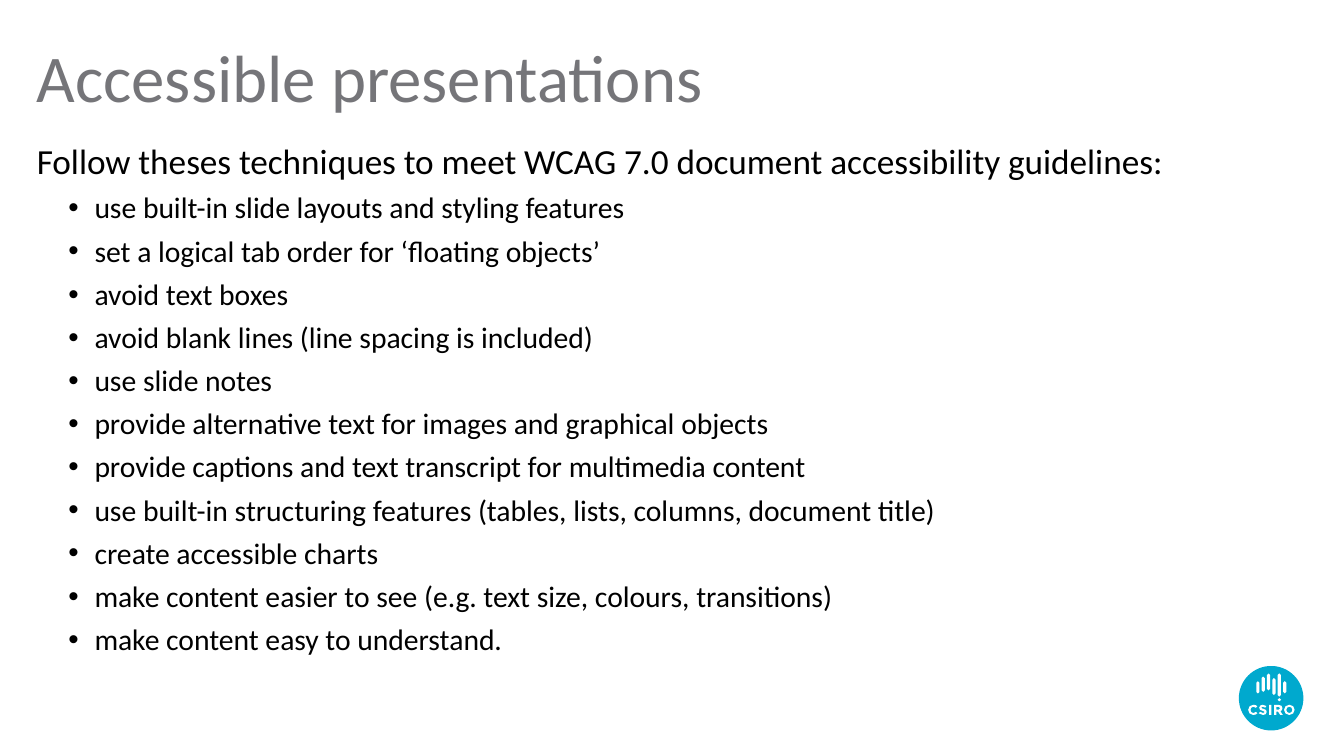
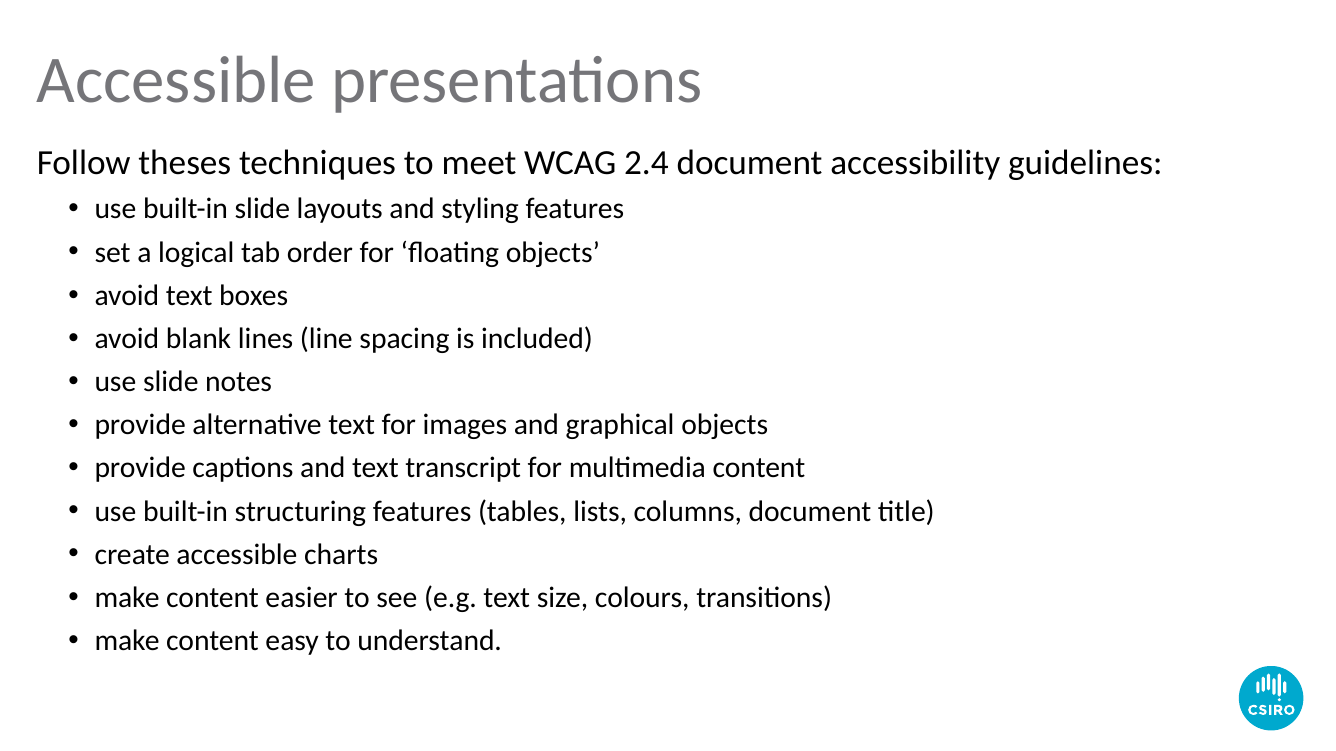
7.0: 7.0 -> 2.4
